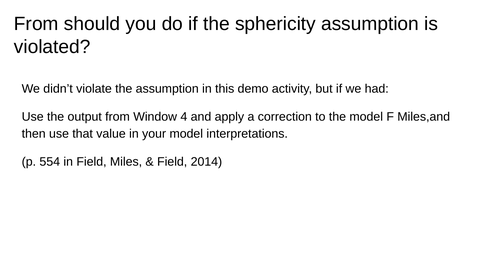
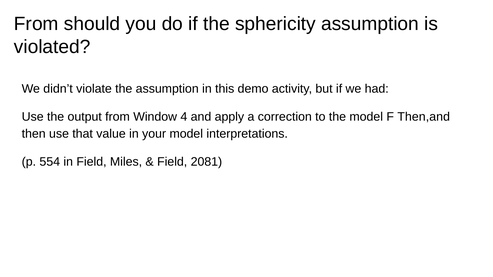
Miles,and: Miles,and -> Then,and
2014: 2014 -> 2081
